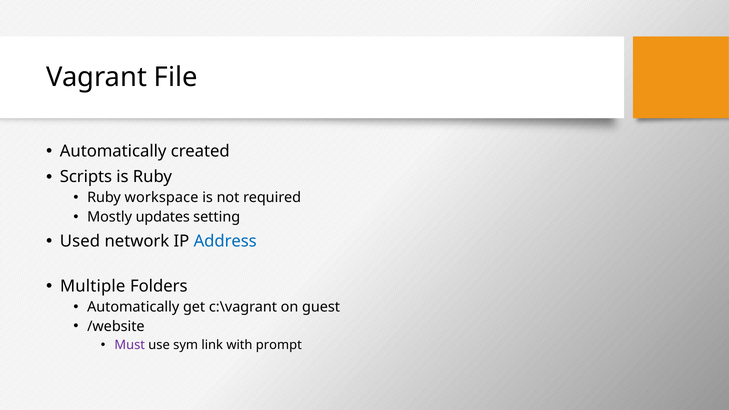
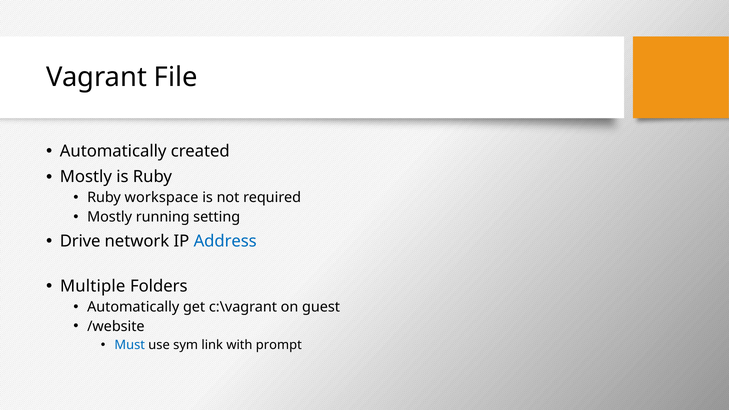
Scripts at (86, 177): Scripts -> Mostly
updates: updates -> running
Used: Used -> Drive
Must colour: purple -> blue
